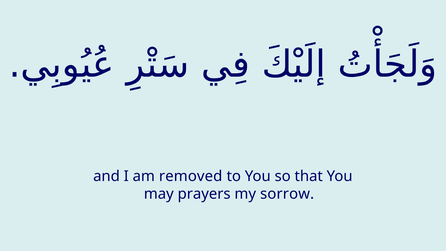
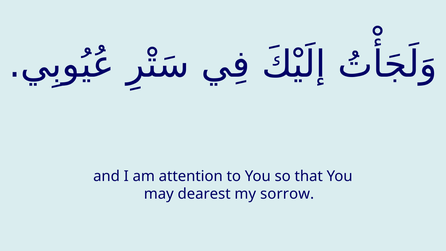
removed: removed -> attention
prayers: prayers -> dearest
